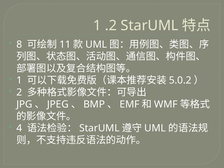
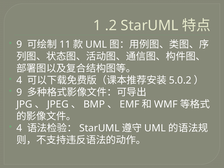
8 at (19, 45): 8 -> 9
1 at (19, 80): 1 -> 4
2 at (19, 92): 2 -> 9
